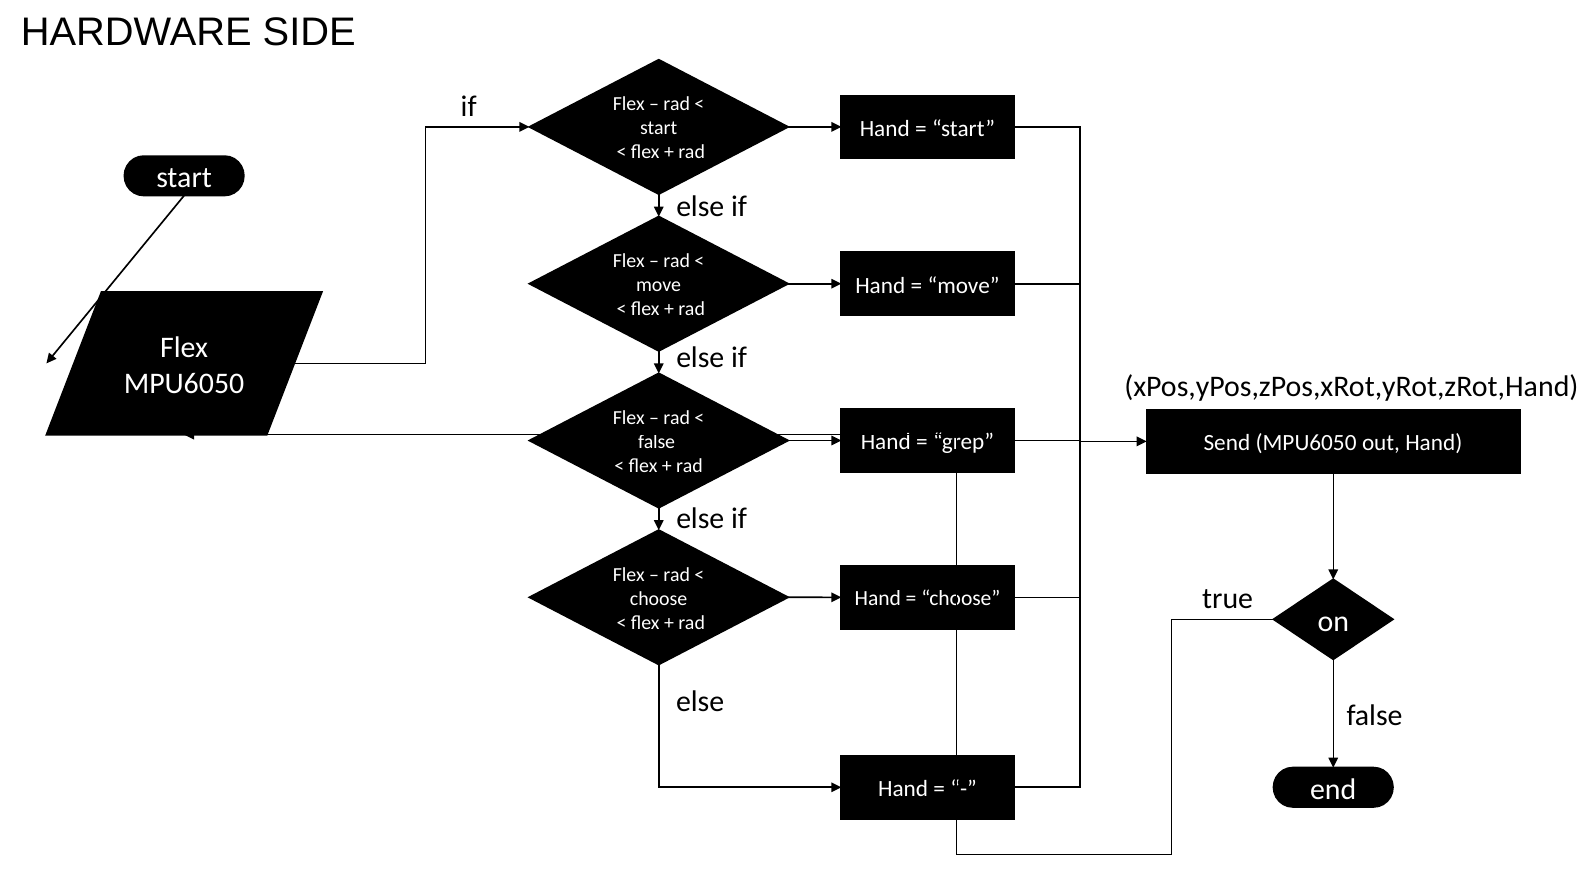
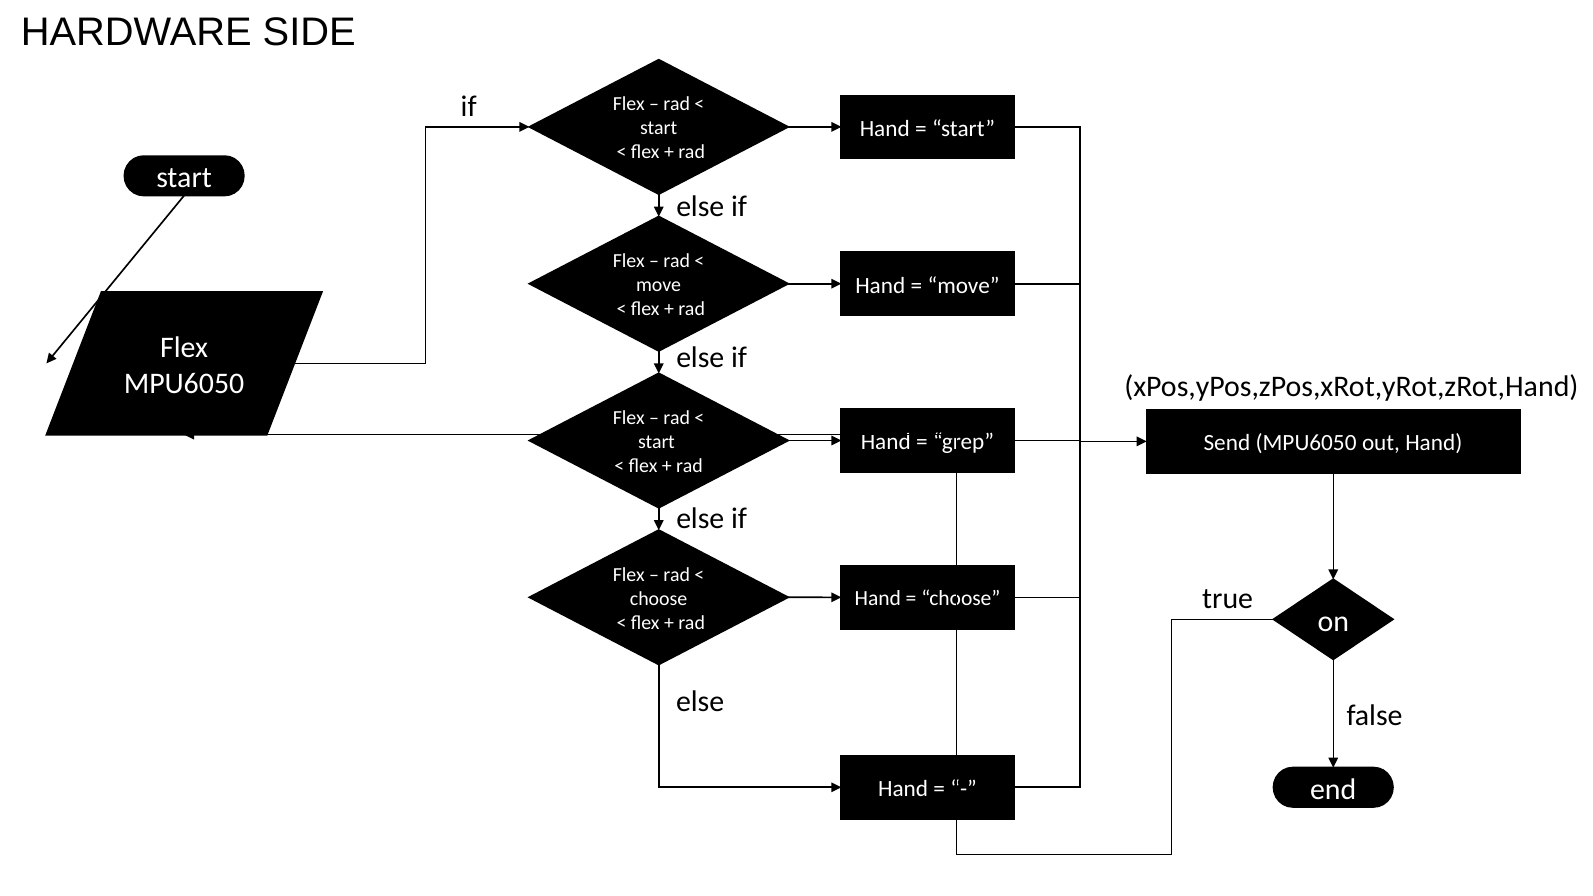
false at (657, 442): false -> start
